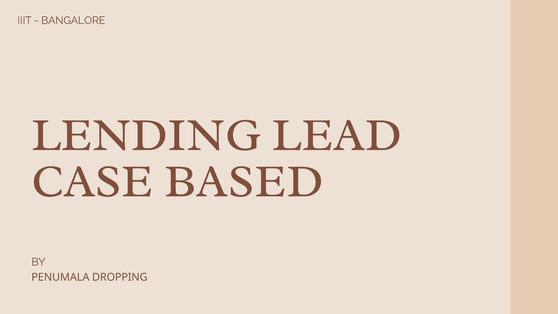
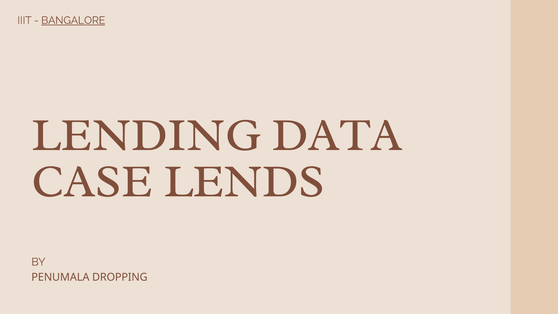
BANGALORE underline: none -> present
LEAD: LEAD -> DATA
BASED: BASED -> LENDS
